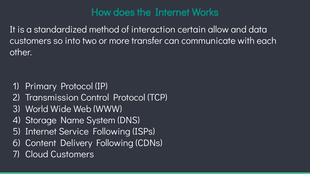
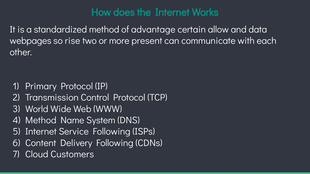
interaction: interaction -> advantage
customers at (30, 41): customers -> webpages
into: into -> rise
transfer: transfer -> present
Storage at (41, 120): Storage -> Method
